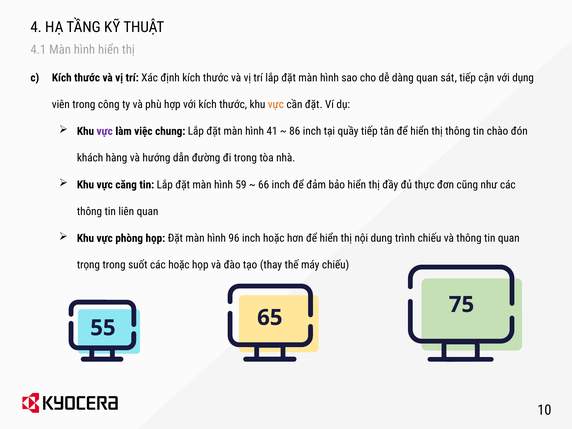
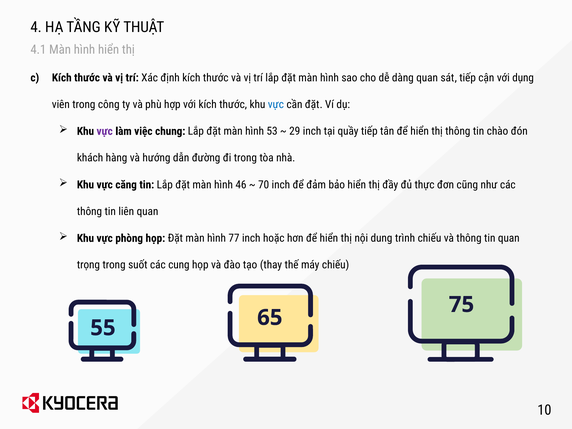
vực at (276, 104) colour: orange -> blue
41: 41 -> 53
86: 86 -> 29
59: 59 -> 46
66: 66 -> 70
96: 96 -> 77
các hoặc: hoặc -> cung
